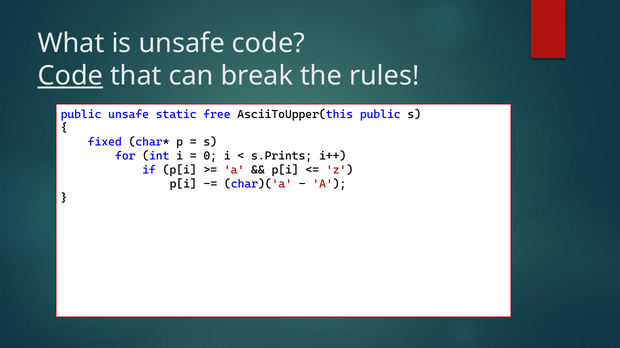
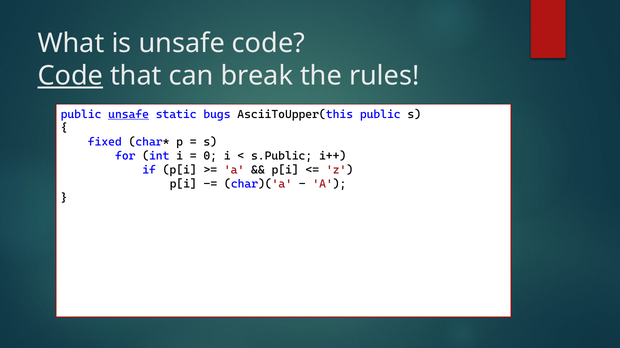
unsafe at (129, 114) underline: none -> present
free: free -> bugs
s.Prints: s.Prints -> s.Public
